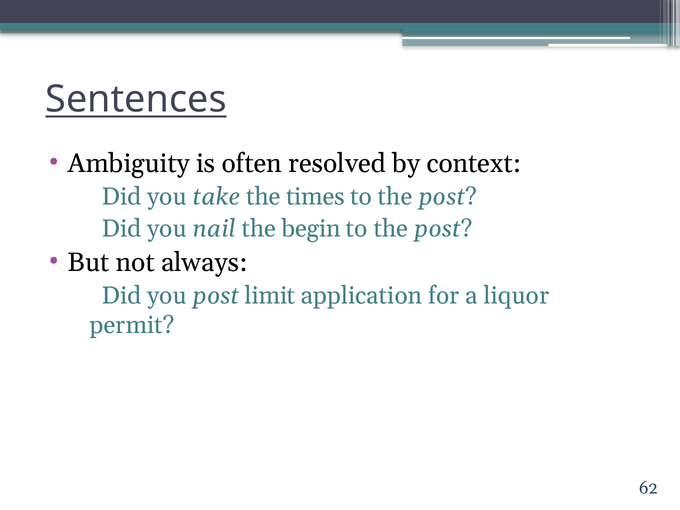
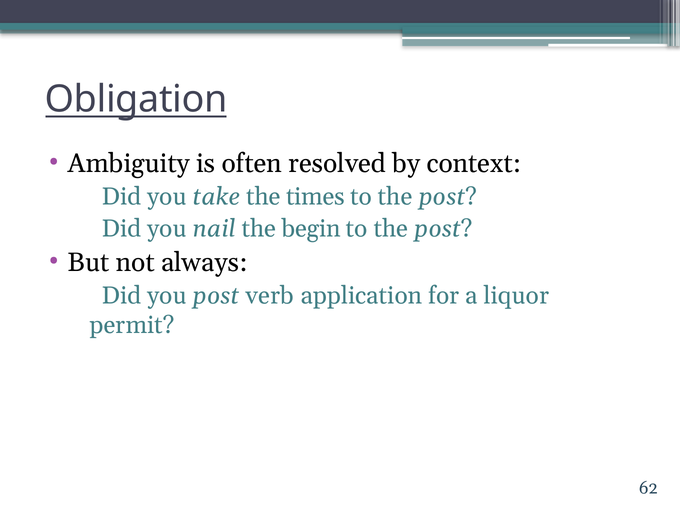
Sentences: Sentences -> Obligation
limit: limit -> verb
